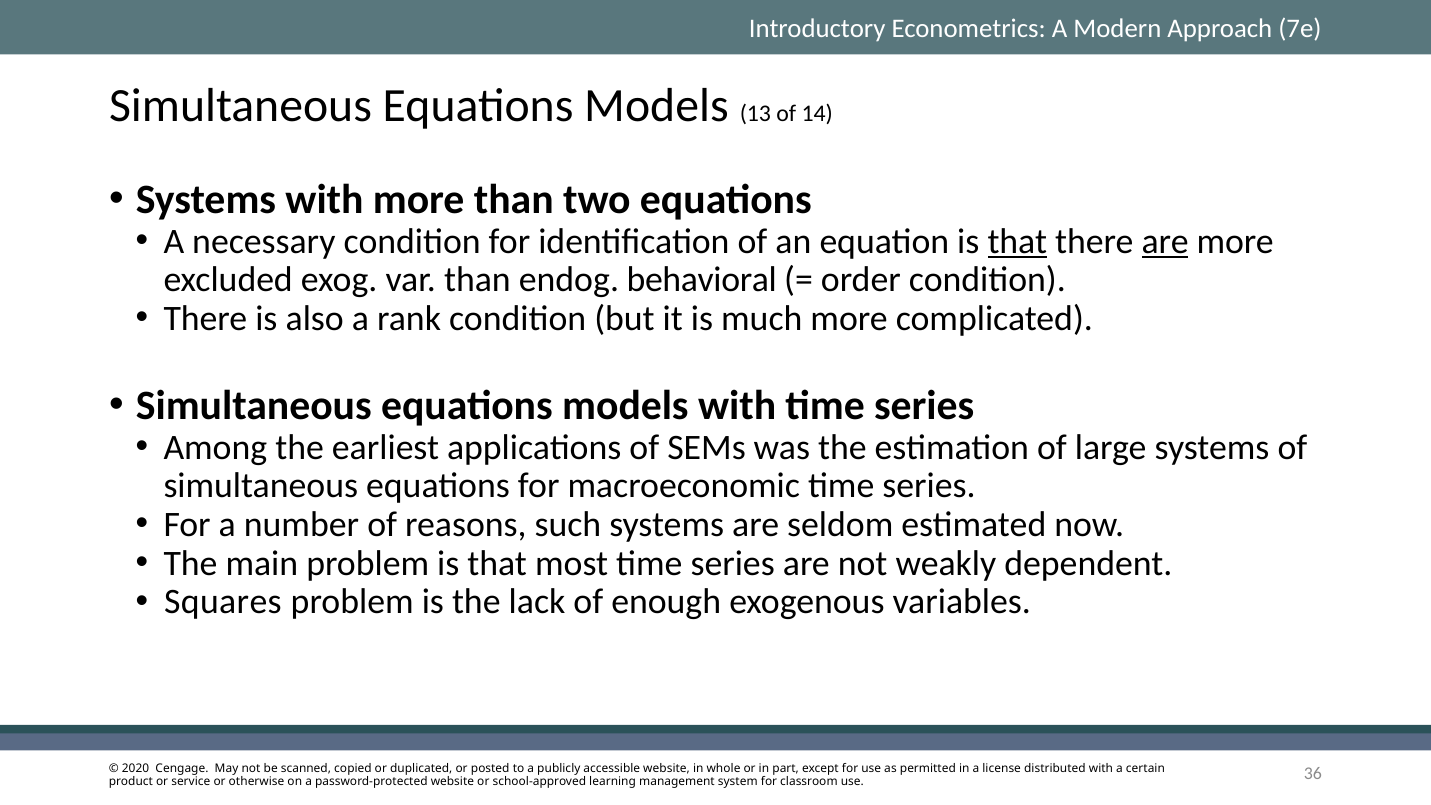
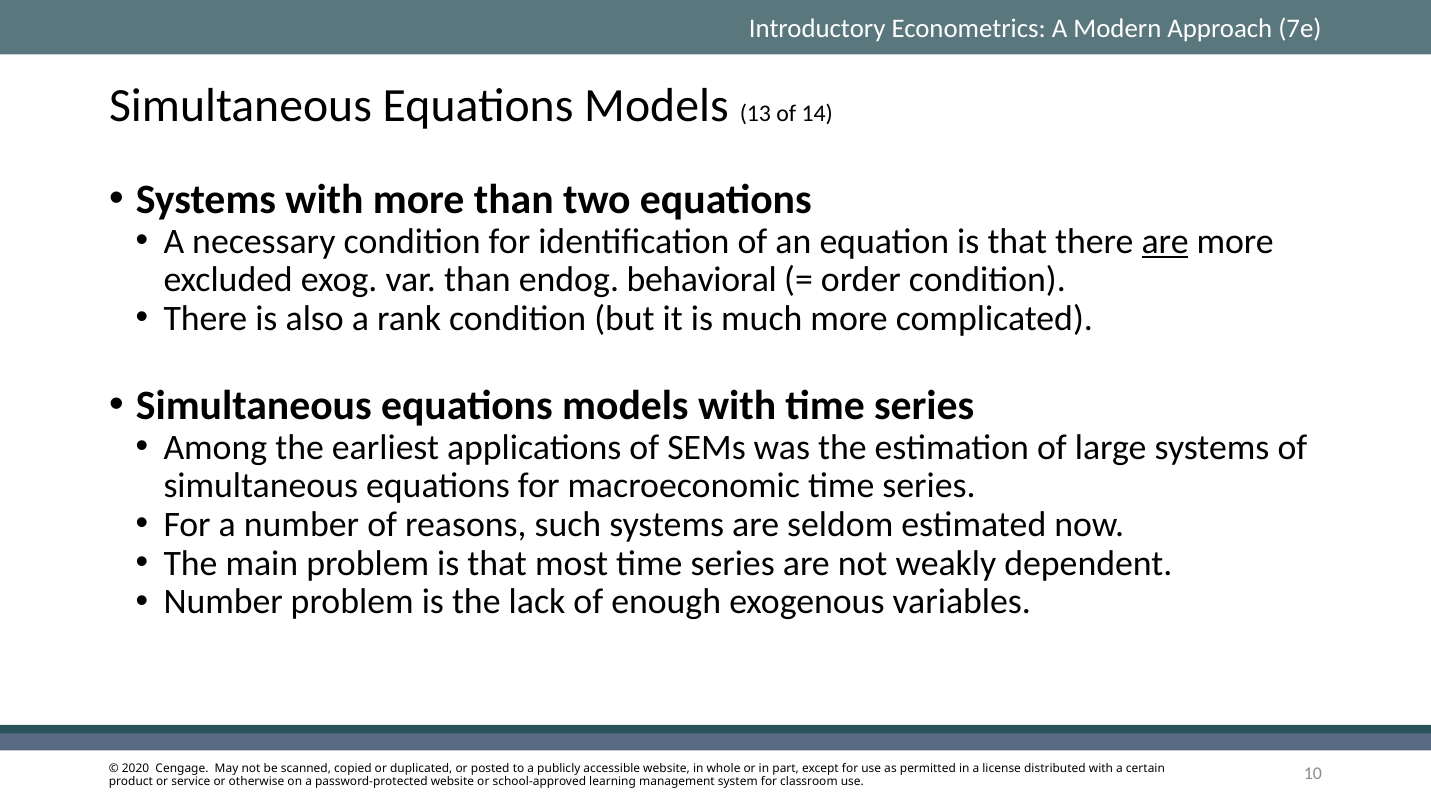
that at (1017, 241) underline: present -> none
Squares at (223, 602): Squares -> Number
36: 36 -> 10
